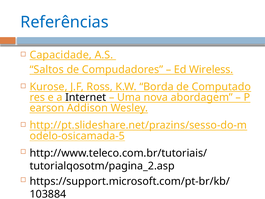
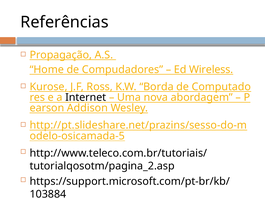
Referências colour: blue -> black
Capacidade: Capacidade -> Propagação
Saltos: Saltos -> Home
